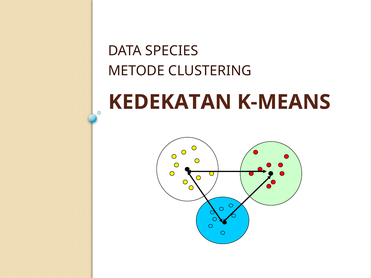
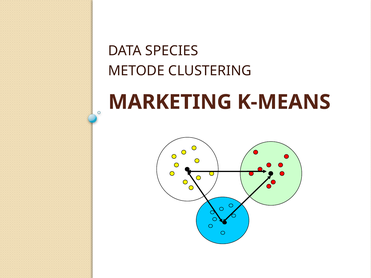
KEDEKATAN: KEDEKATAN -> MARKETING
